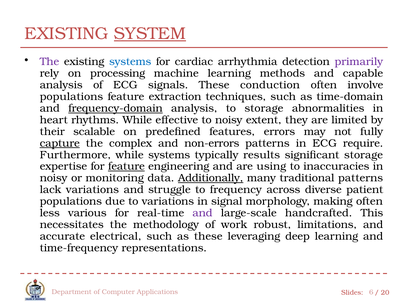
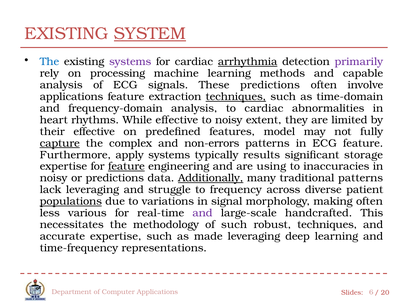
The at (49, 62) colour: purple -> blue
systems at (130, 62) colour: blue -> purple
arrhythmia underline: none -> present
These conduction: conduction -> predictions
populations at (71, 97): populations -> applications
techniques at (236, 97) underline: none -> present
frequency-domain underline: present -> none
to storage: storage -> cardiac
their scalable: scalable -> effective
errors: errors -> model
ECG require: require -> feature
Furthermore while: while -> apply
or monitoring: monitoring -> predictions
lack variations: variations -> leveraging
populations at (71, 201) underline: none -> present
of work: work -> such
robust limitations: limitations -> techniques
accurate electrical: electrical -> expertise
as these: these -> made
